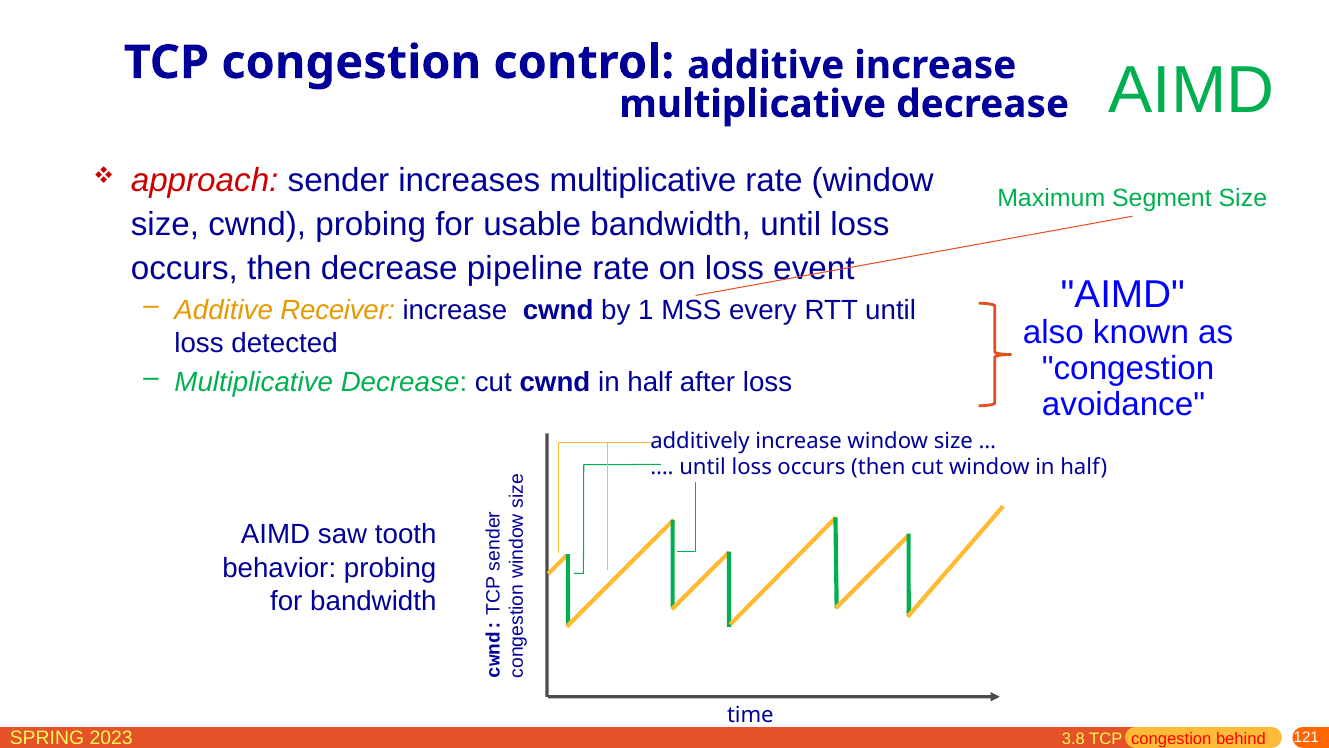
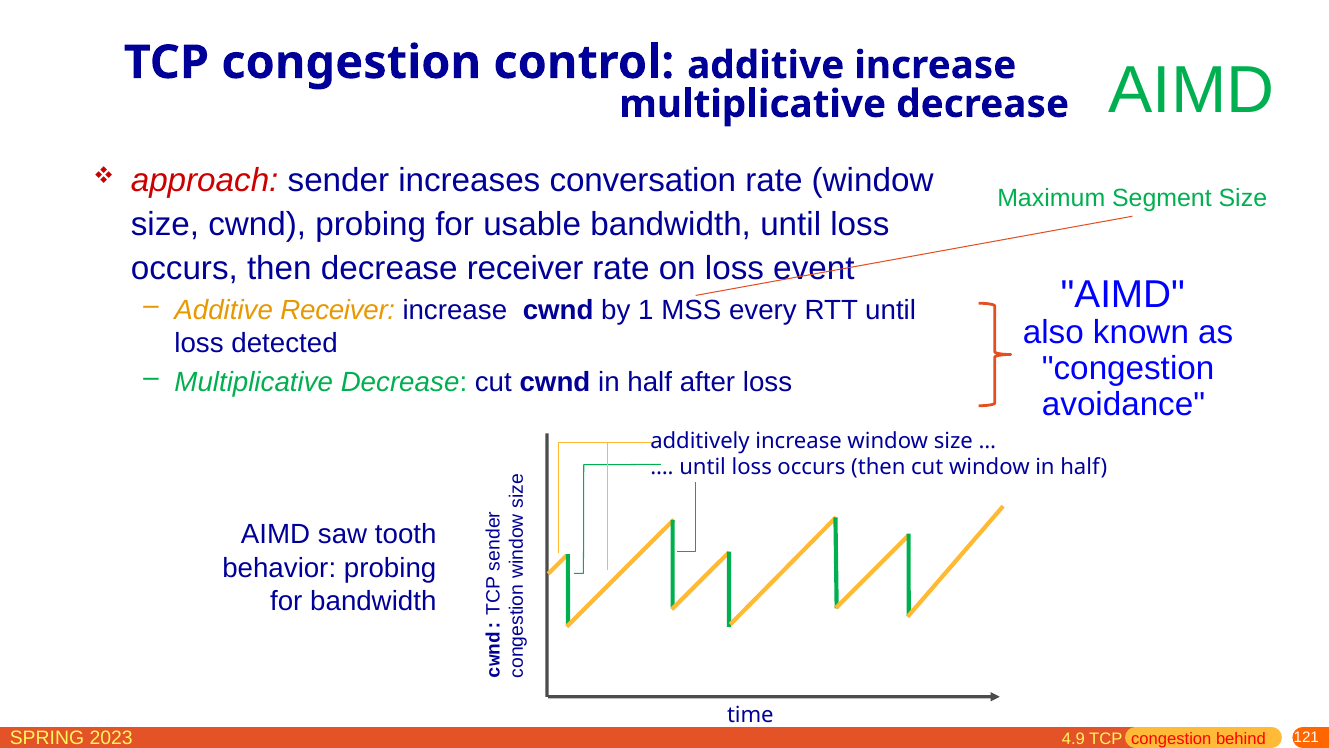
increases multiplicative: multiplicative -> conversation
decrease pipeline: pipeline -> receiver
3.8: 3.8 -> 4.9
